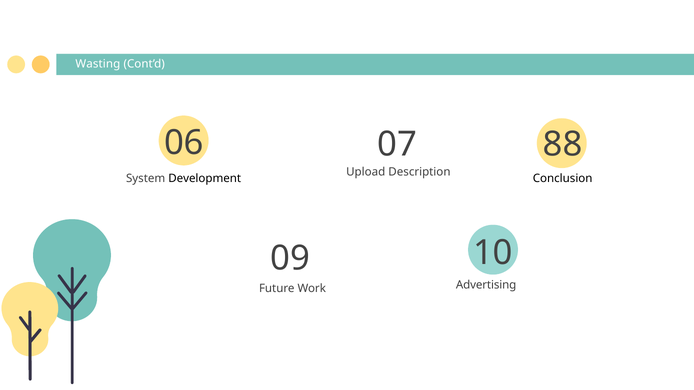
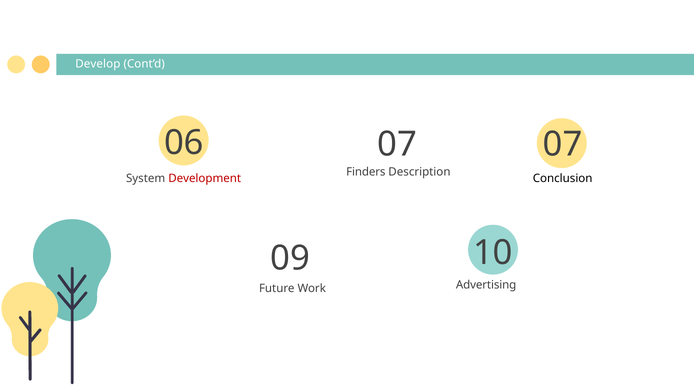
Wasting: Wasting -> Develop
07 88: 88 -> 07
Upload: Upload -> Finders
Development colour: black -> red
